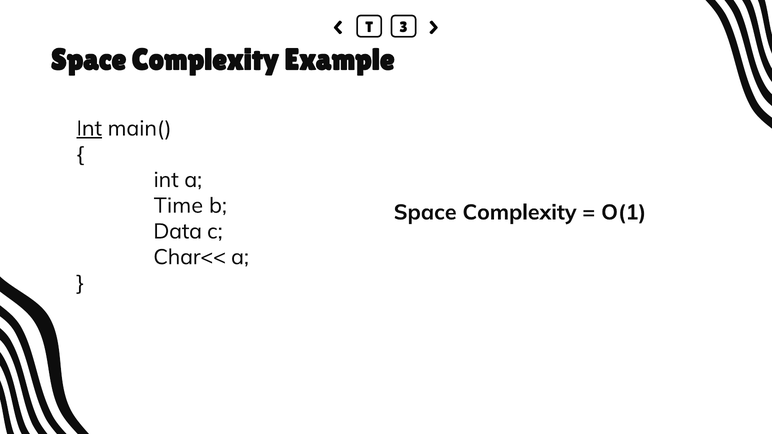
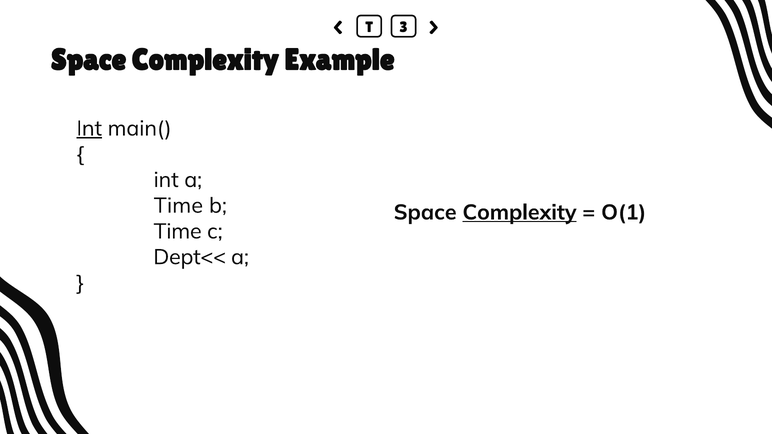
Complexity at (520, 213) underline: none -> present
Data at (178, 232): Data -> Time
Char<<: Char<< -> Dept<<
